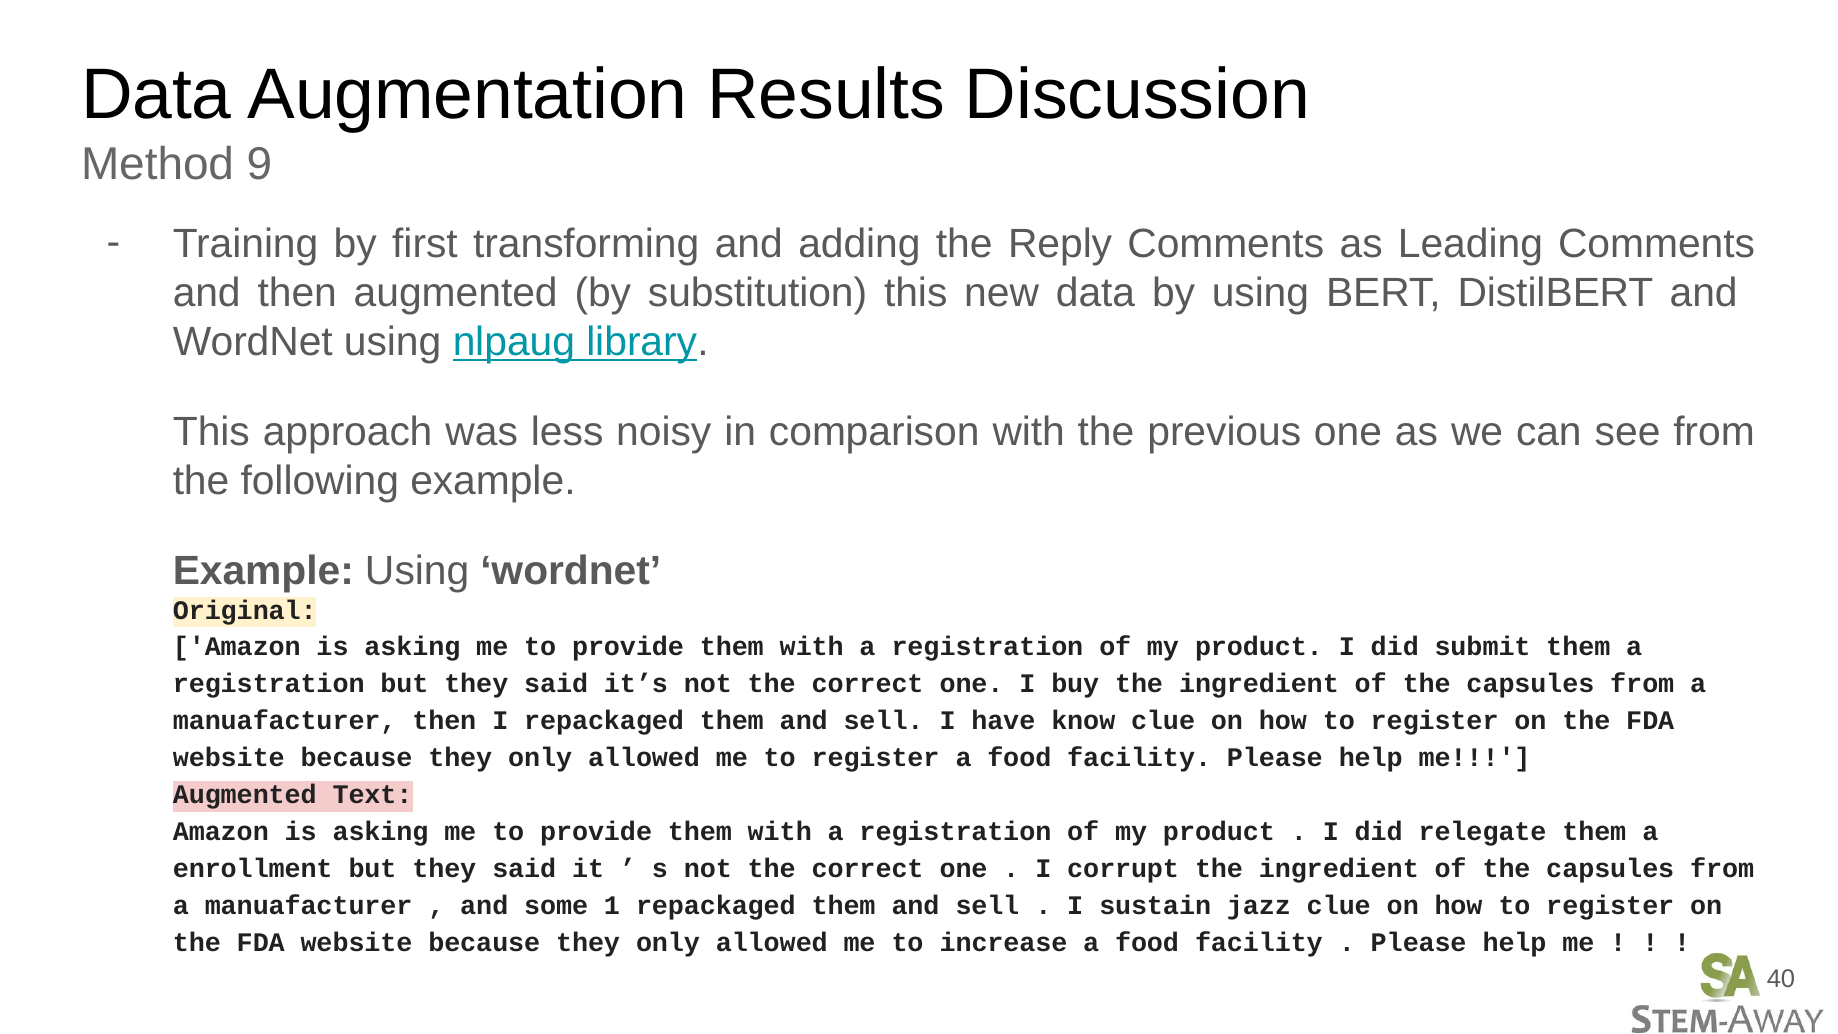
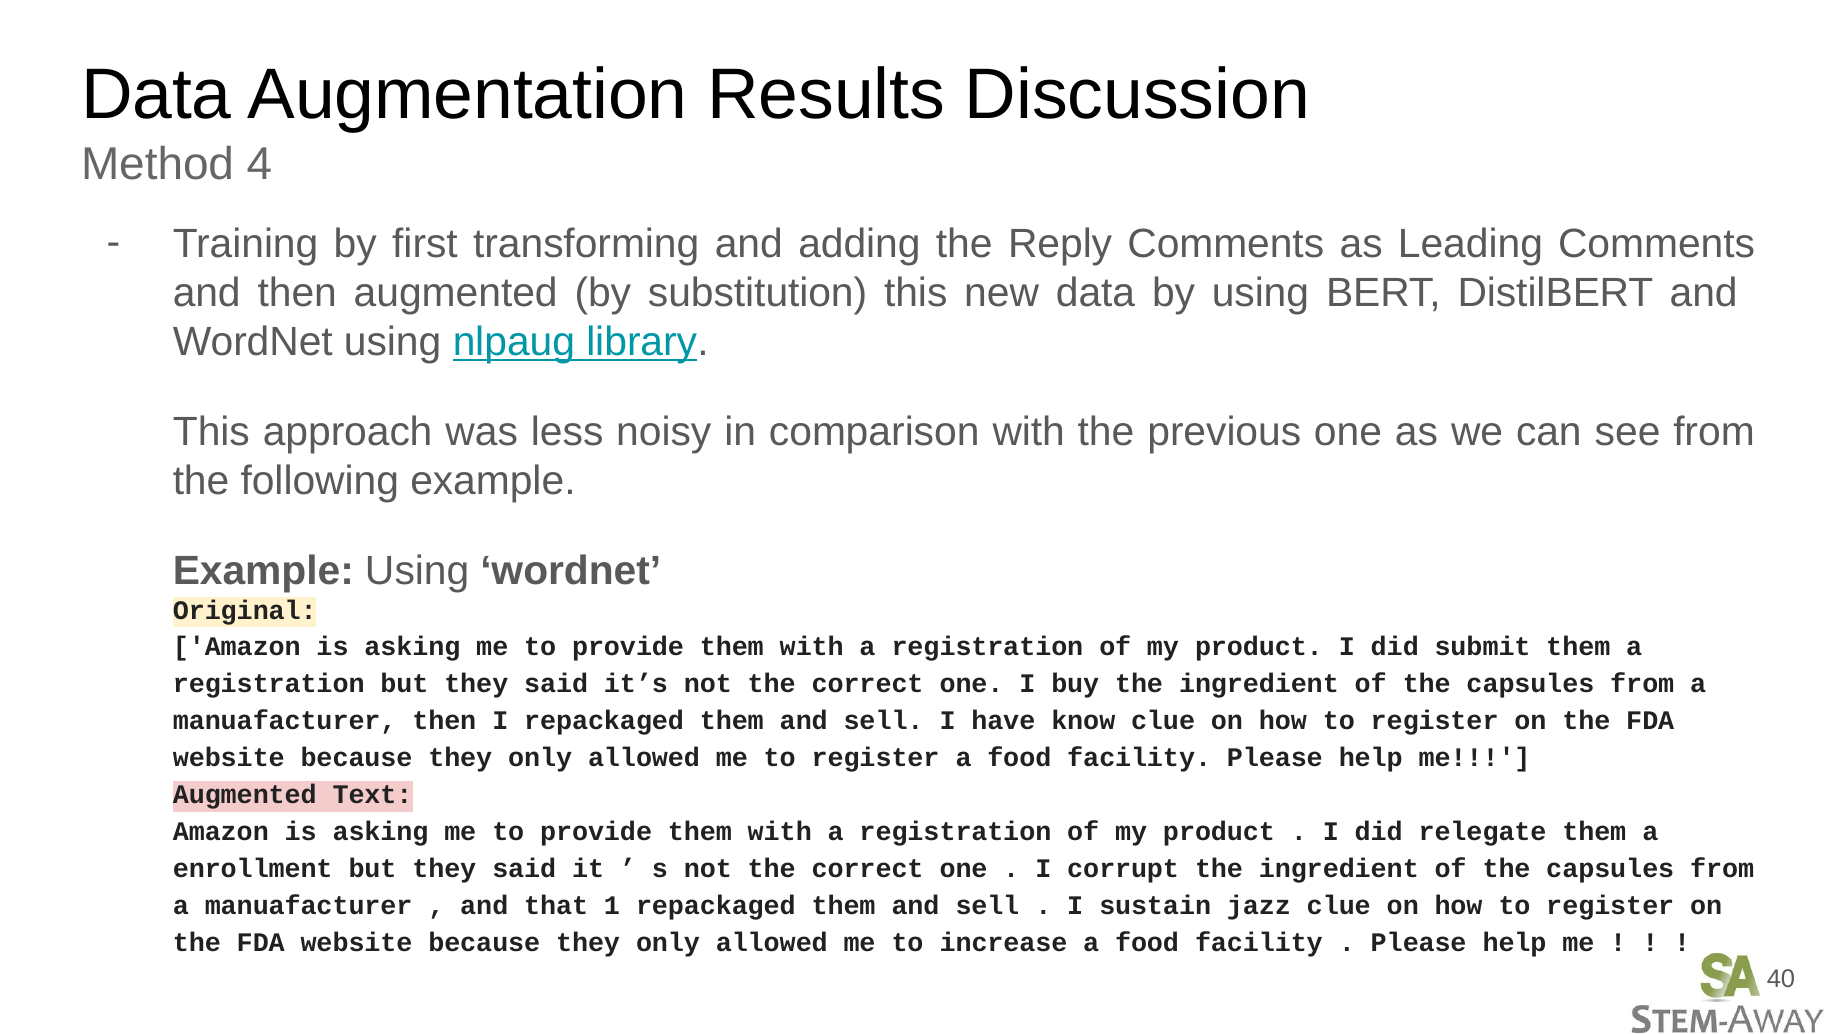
9: 9 -> 4
some: some -> that
